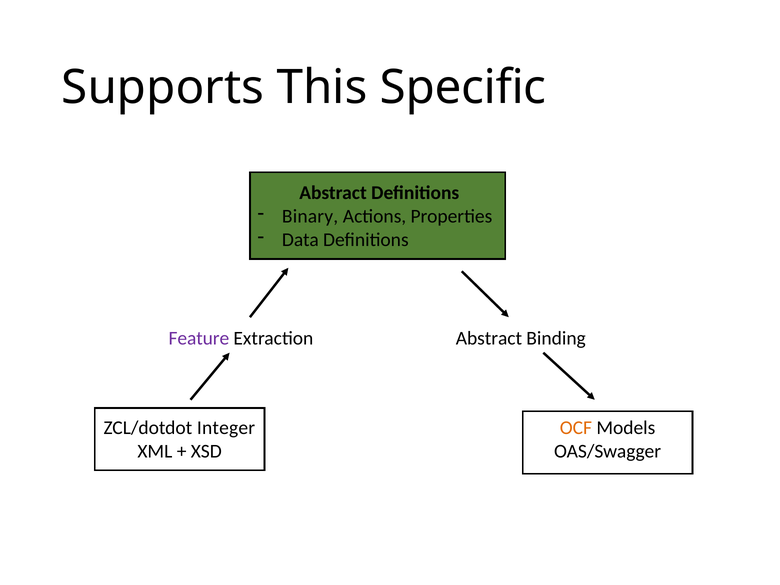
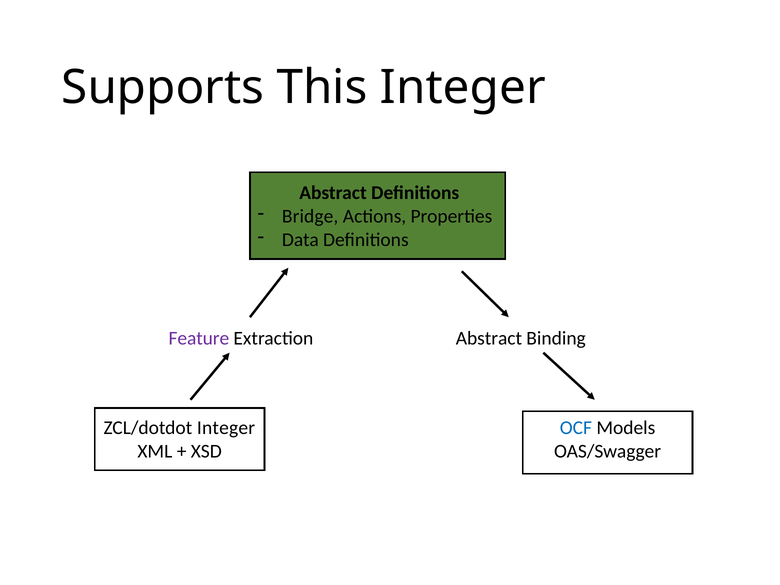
This Specific: Specific -> Integer
Binary: Binary -> Bridge
OCF colour: orange -> blue
